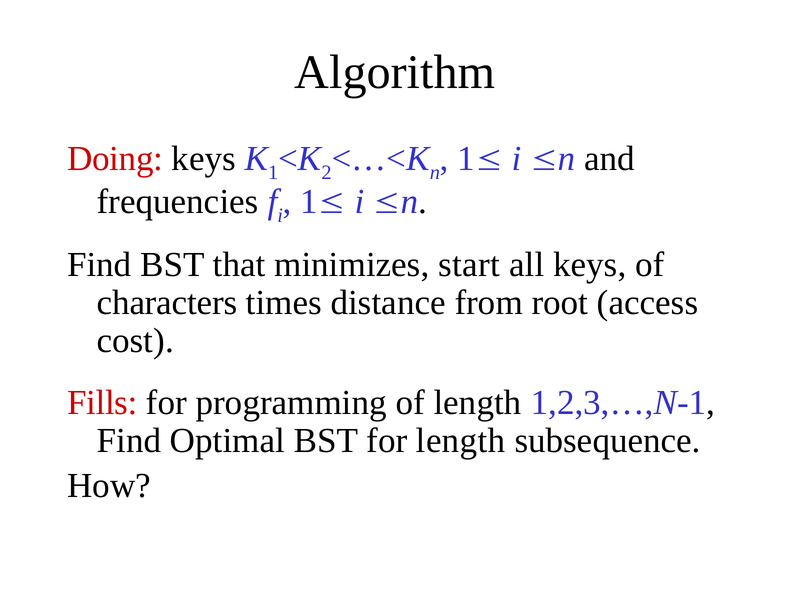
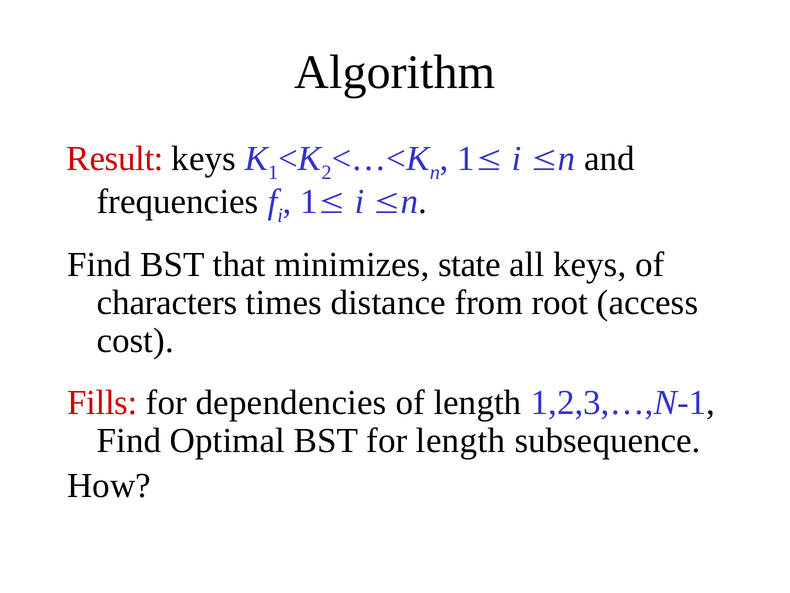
Doing: Doing -> Result
start: start -> state
programming: programming -> dependencies
